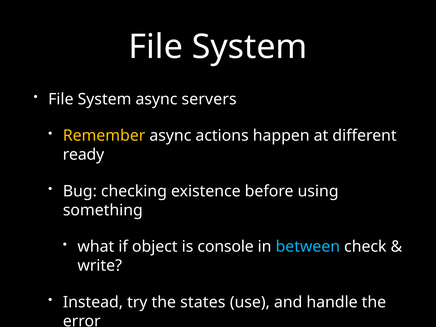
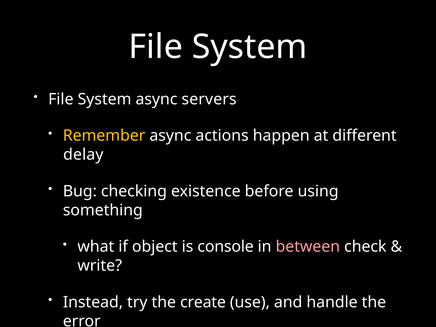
ready: ready -> delay
between colour: light blue -> pink
states: states -> create
